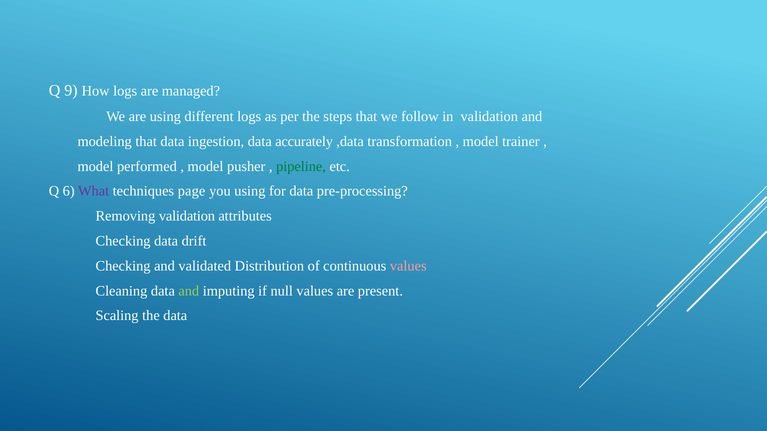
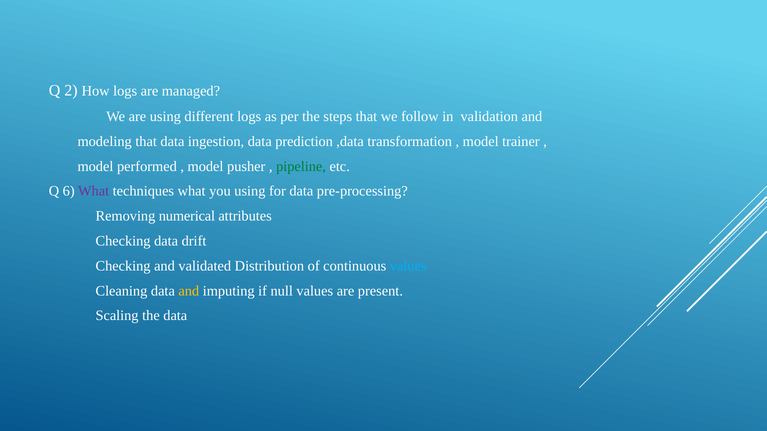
9: 9 -> 2
accurately: accurately -> prediction
techniques page: page -> what
validation at (187, 216): validation -> numerical
values at (408, 266) colour: pink -> light blue
and at (189, 291) colour: light green -> yellow
